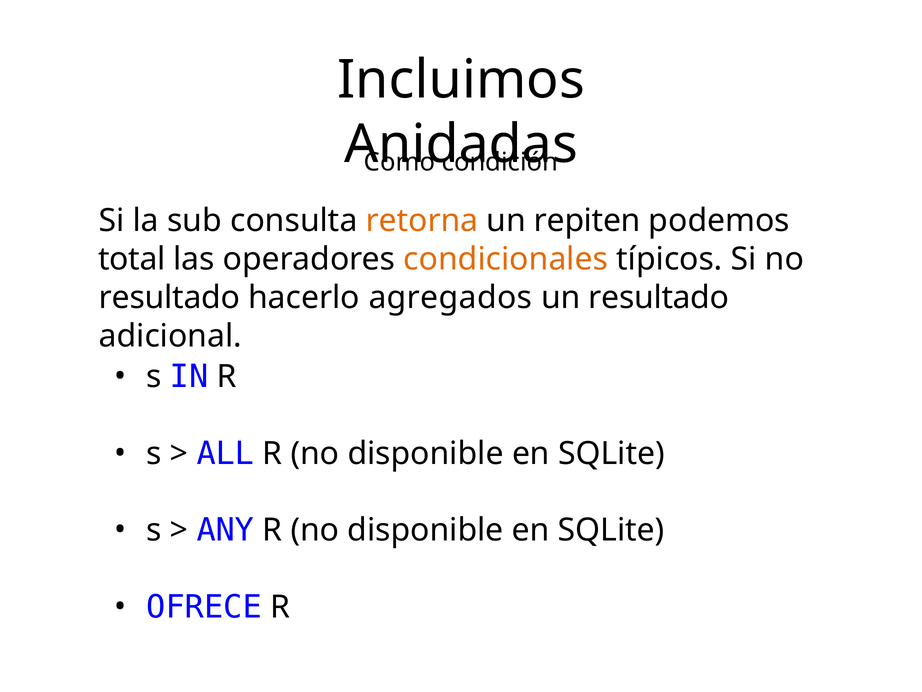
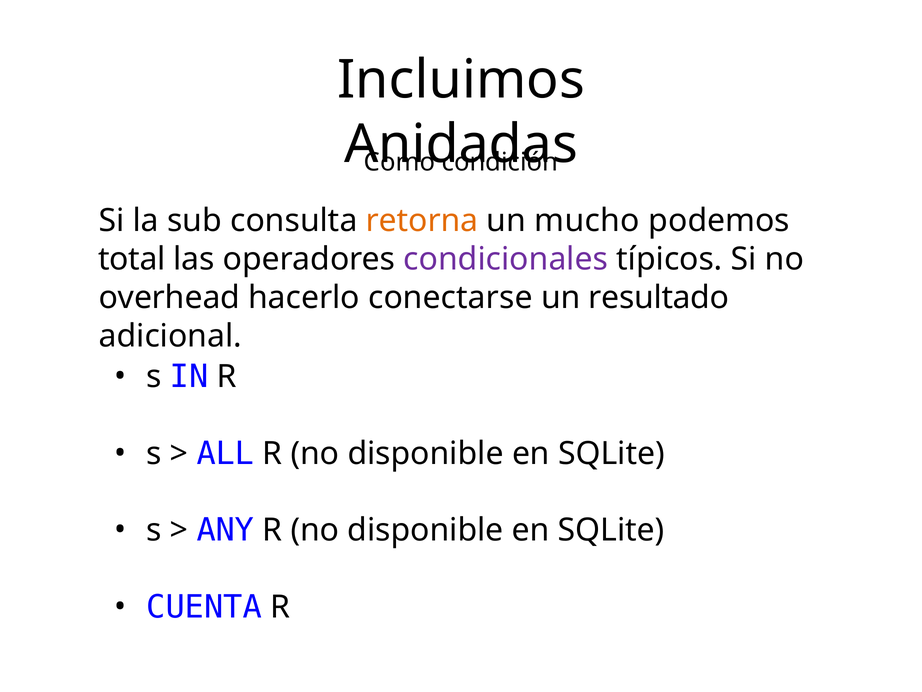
repiten: repiten -> mucho
condicionales colour: orange -> purple
resultado at (169, 297): resultado -> overhead
agregados: agregados -> conectarse
OFRECE: OFRECE -> CUENTA
